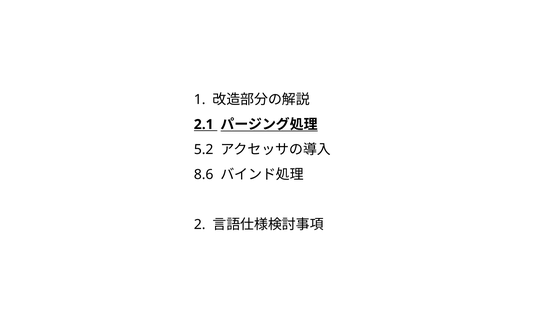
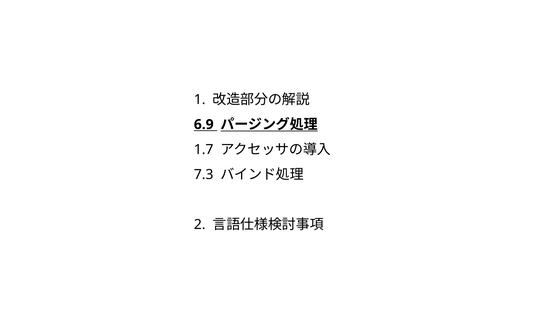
2.1: 2.1 -> 6.9
5.2: 5.2 -> 1.7
8.6: 8.6 -> 7.3
